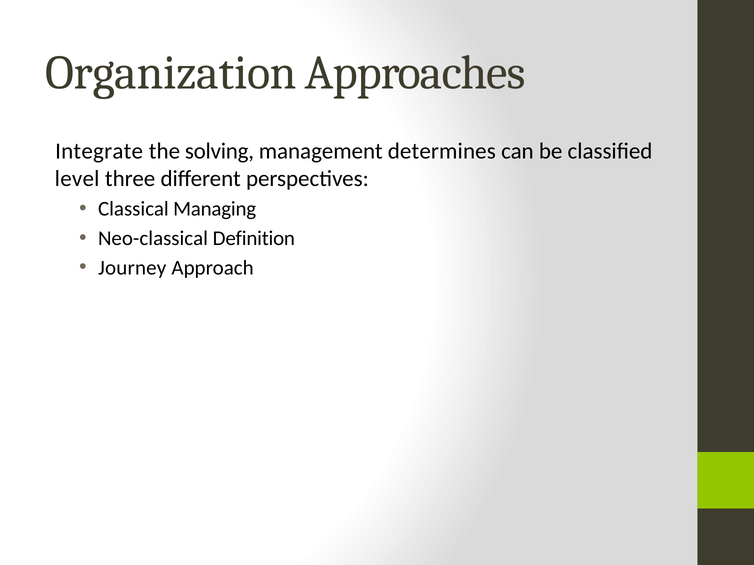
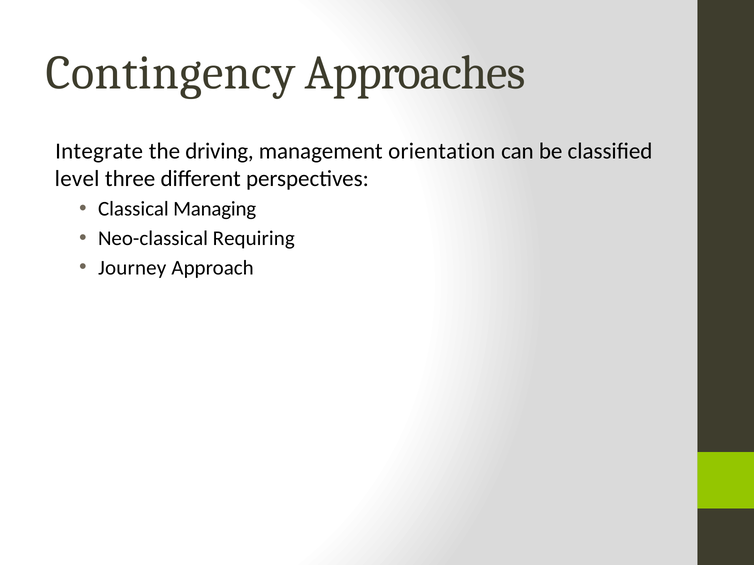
Organization: Organization -> Contingency
solving: solving -> driving
determines: determines -> orientation
Definition: Definition -> Requiring
